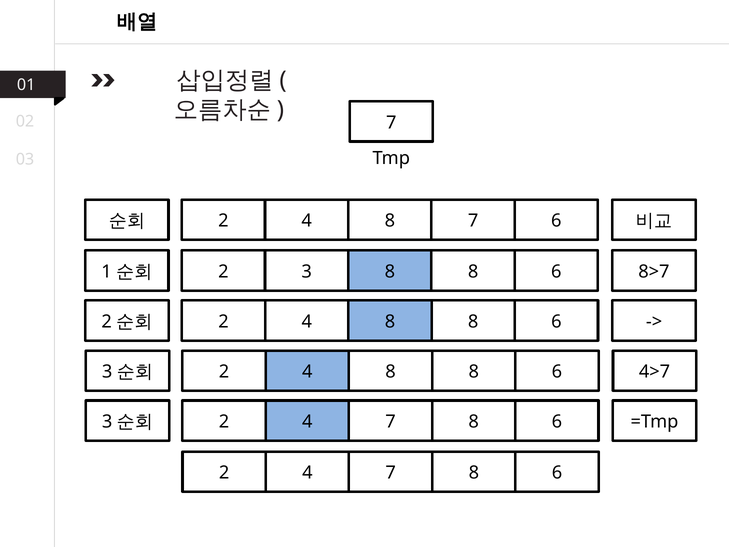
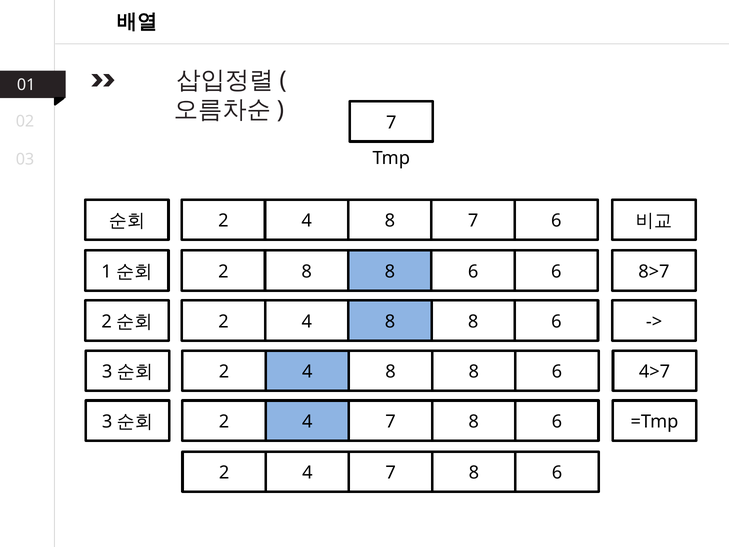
2 3: 3 -> 8
8 at (473, 272): 8 -> 6
